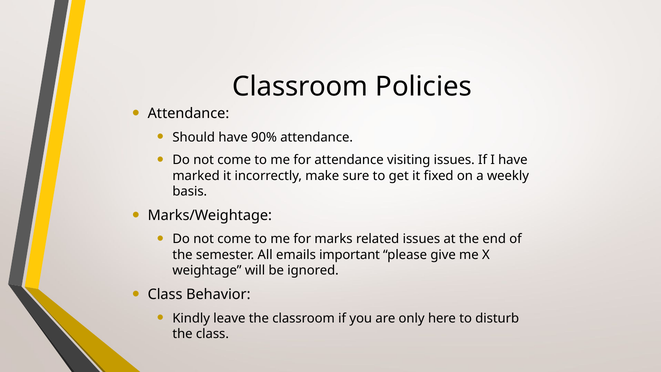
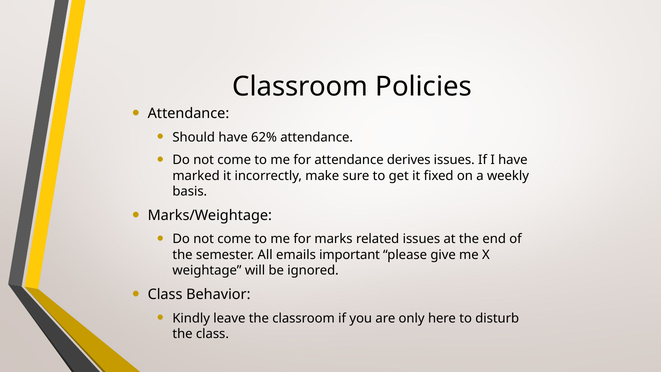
90%: 90% -> 62%
visiting: visiting -> derives
